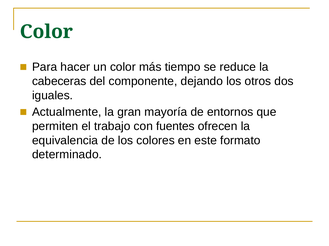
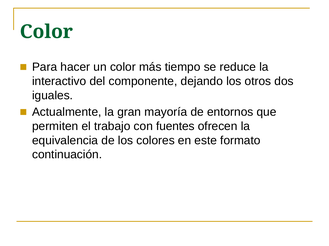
cabeceras: cabeceras -> interactivo
determinado: determinado -> continuación
